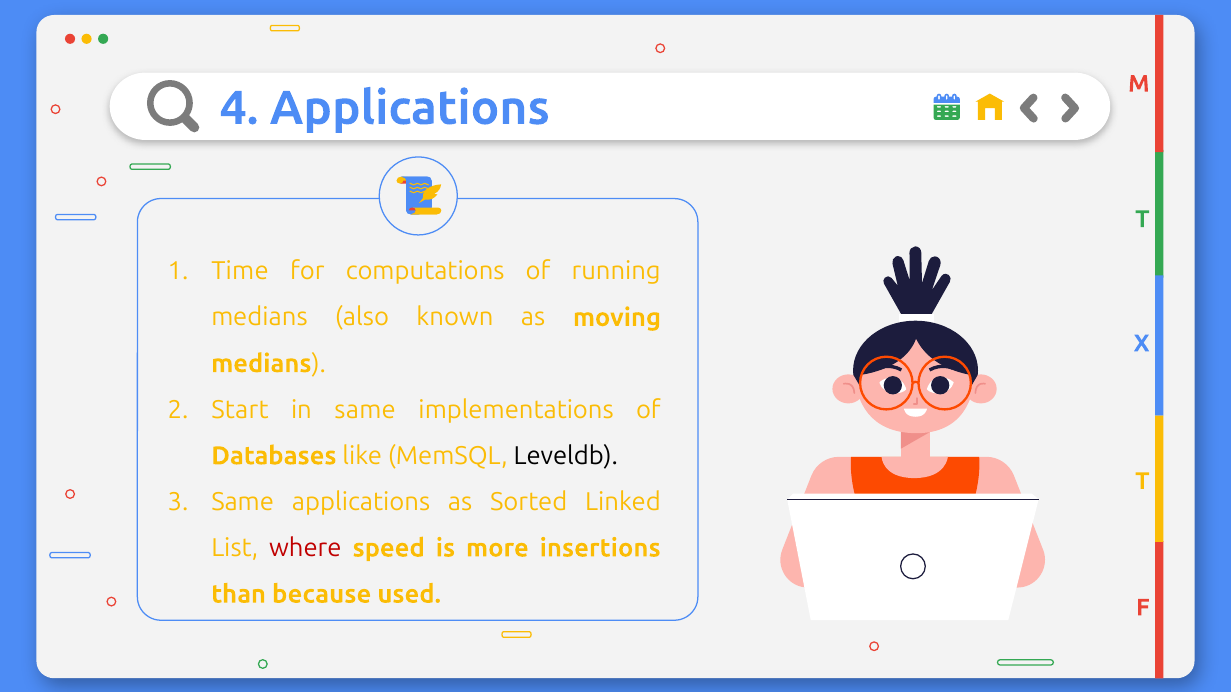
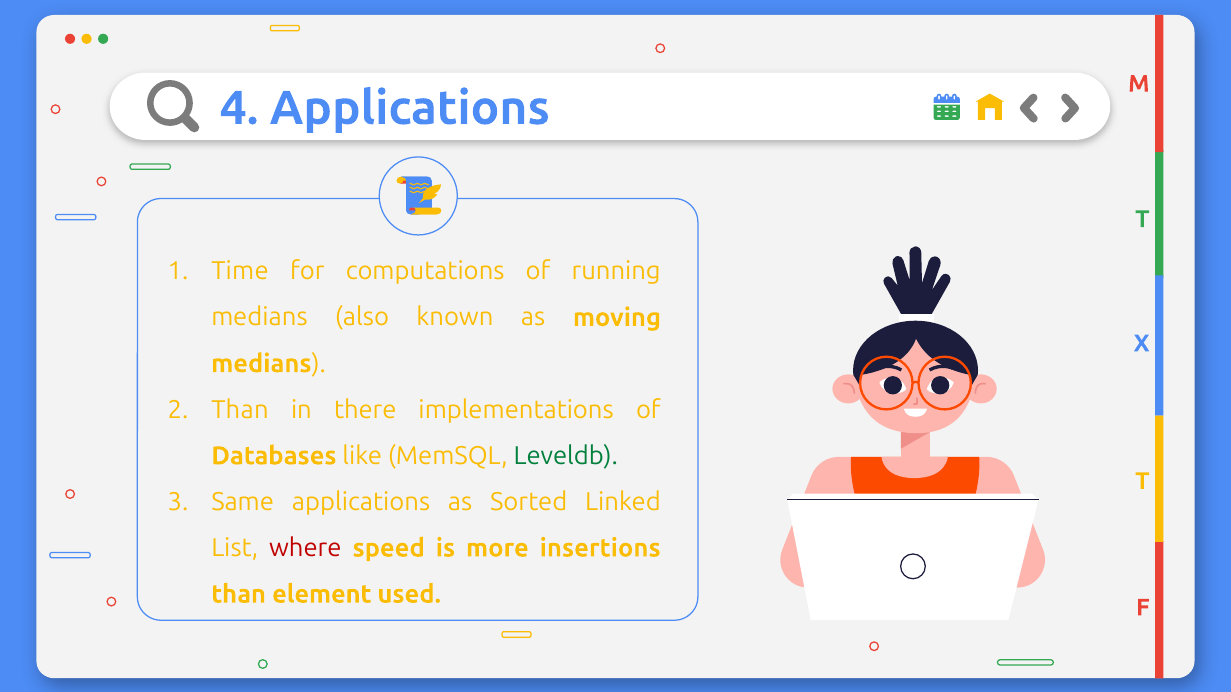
Start at (240, 410): Start -> Than
in same: same -> there
Leveldb colour: black -> green
because: because -> element
